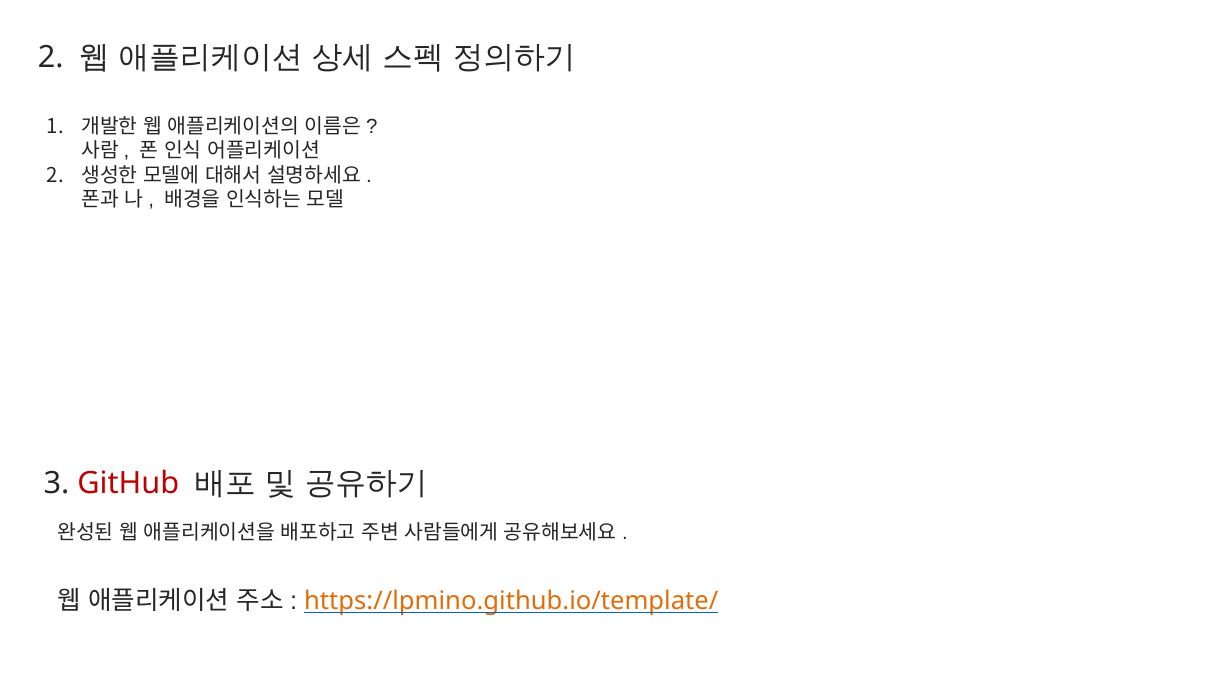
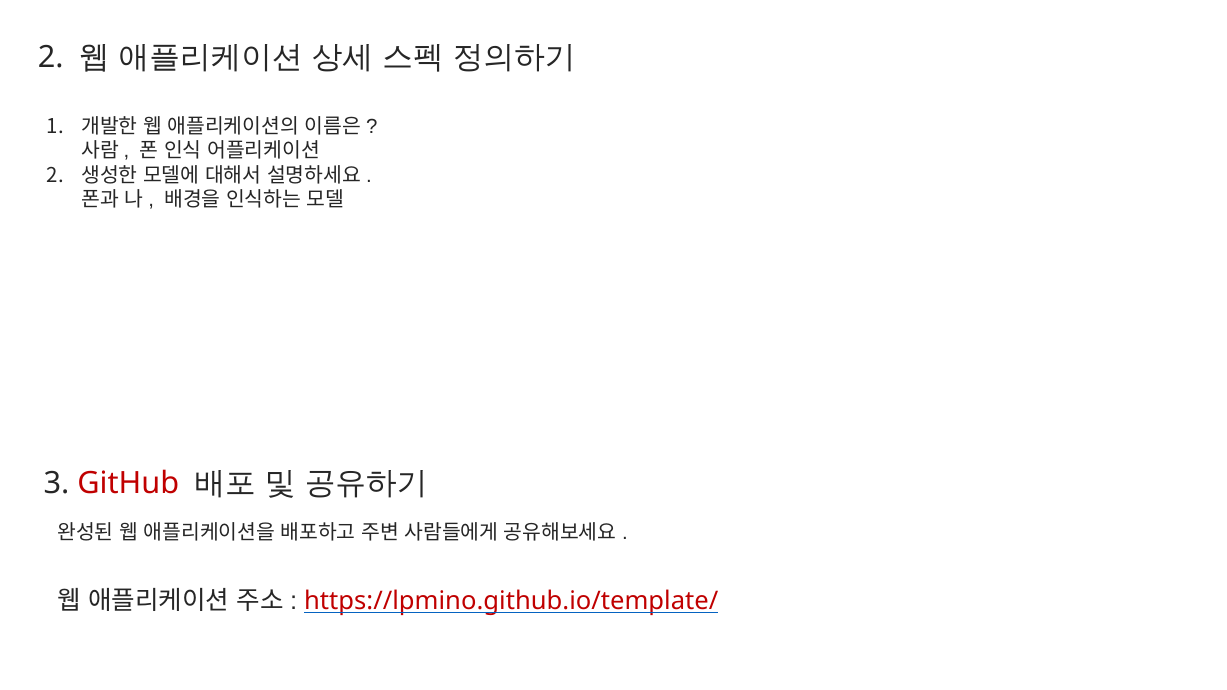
https://lpmino.github.io/template/ colour: orange -> red
